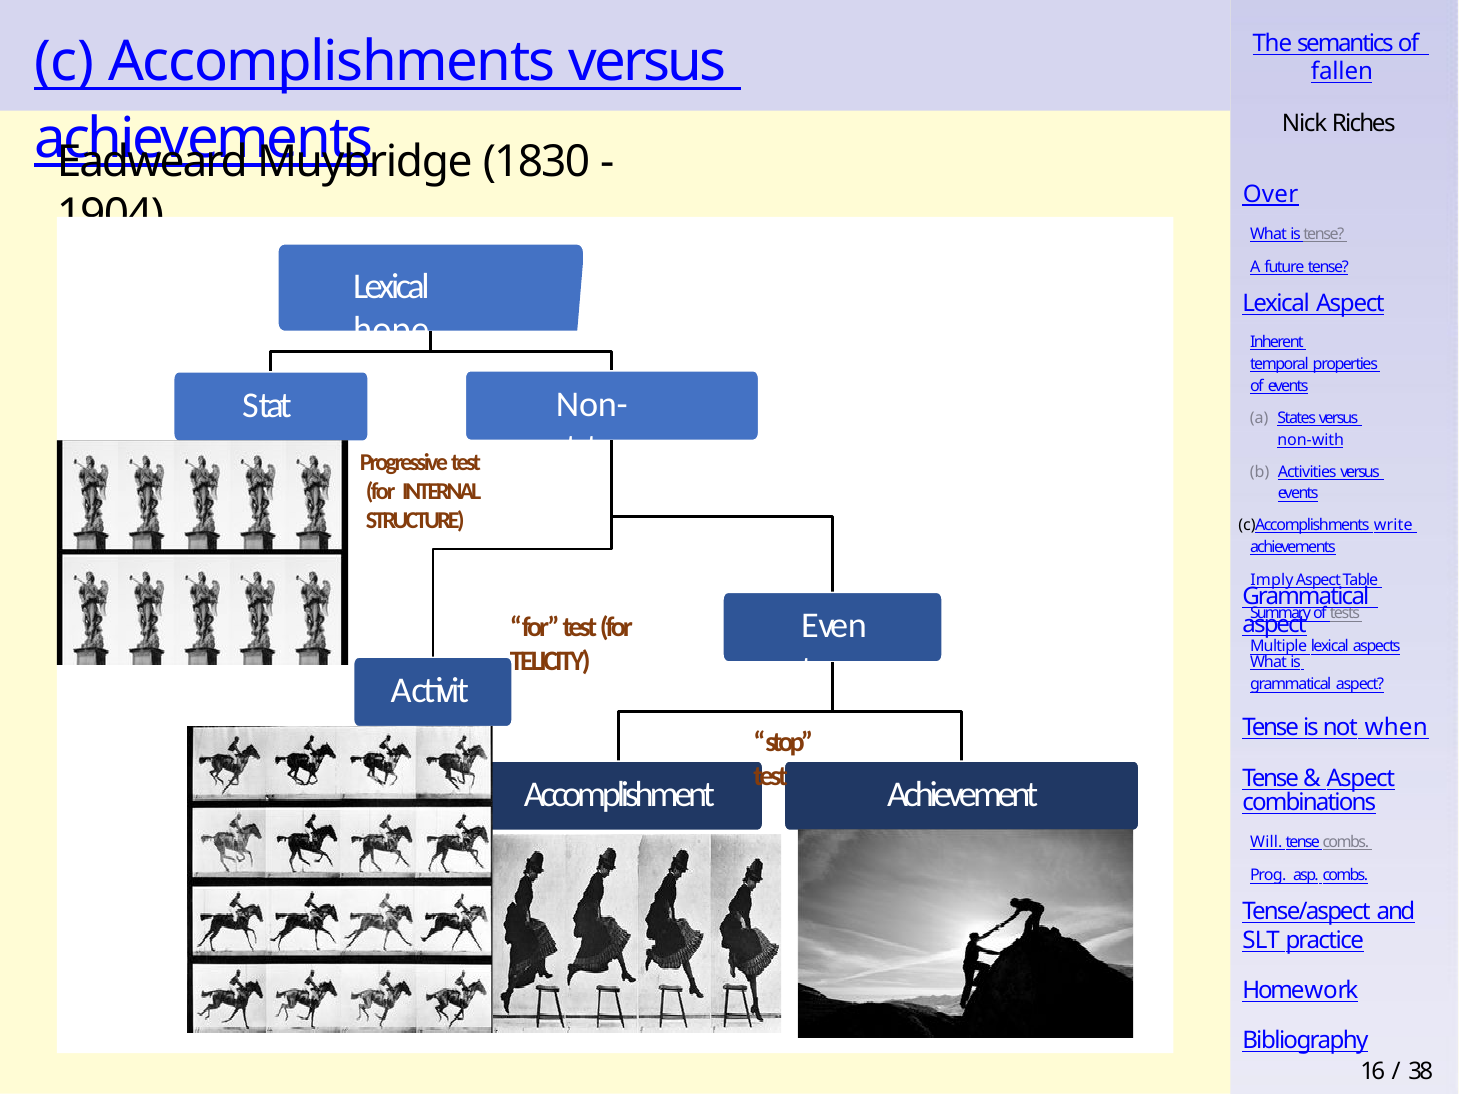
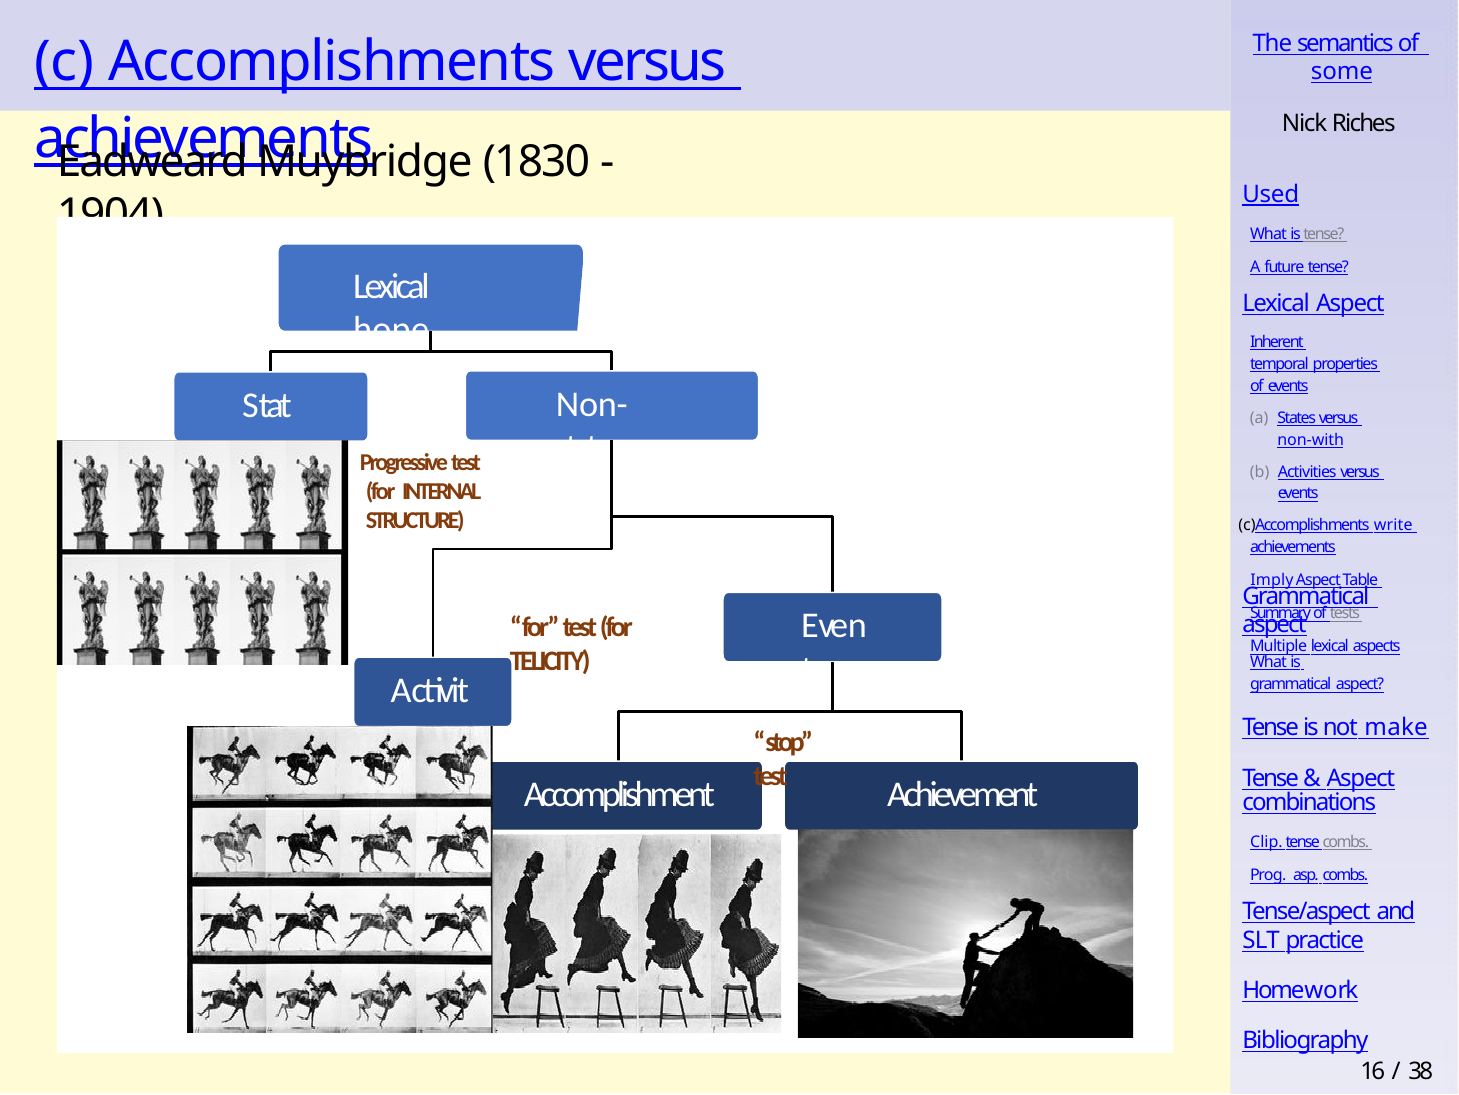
fallen: fallen -> some
Over: Over -> Used
when: when -> make
Will: Will -> Clip
